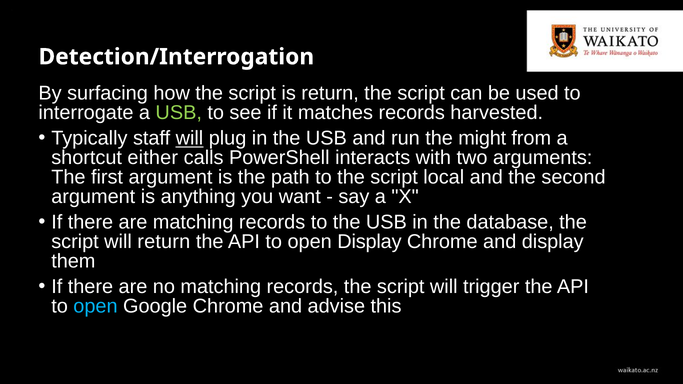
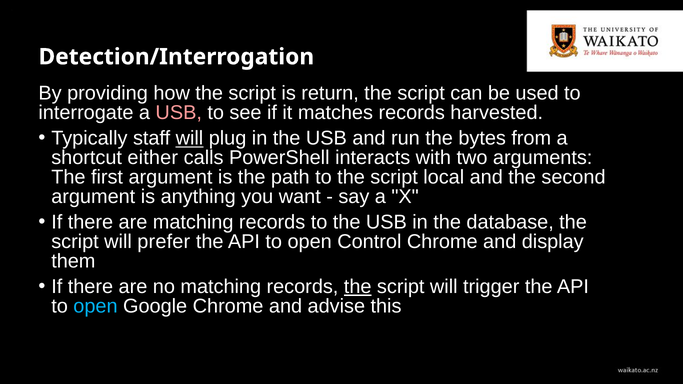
surfacing: surfacing -> providing
USB at (179, 113) colour: light green -> pink
might: might -> bytes
will return: return -> prefer
open Display: Display -> Control
the at (358, 287) underline: none -> present
